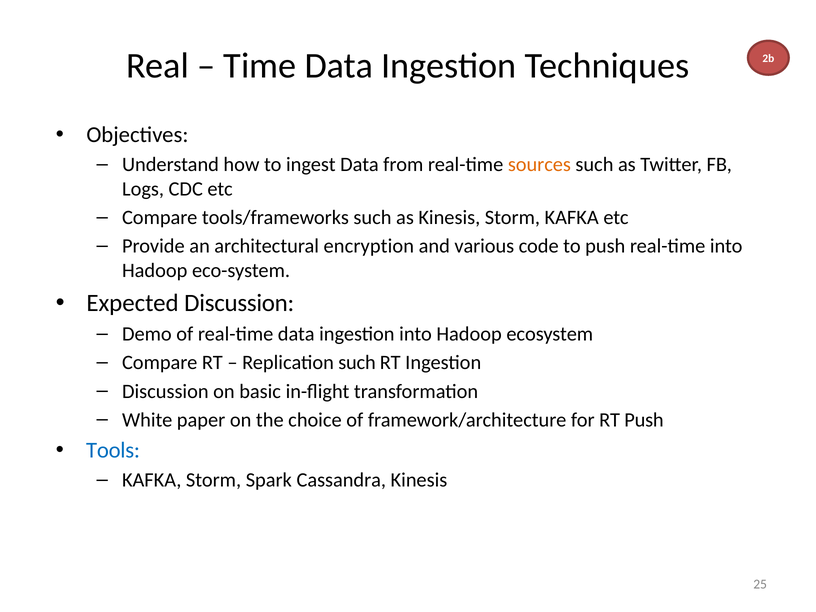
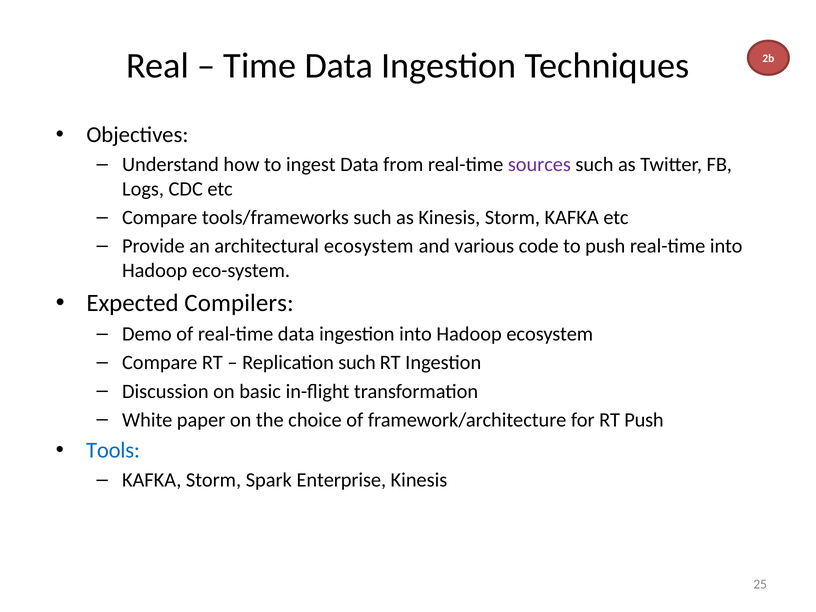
sources colour: orange -> purple
architectural encryption: encryption -> ecosystem
Expected Discussion: Discussion -> Compilers
Cassandra: Cassandra -> Enterprise
